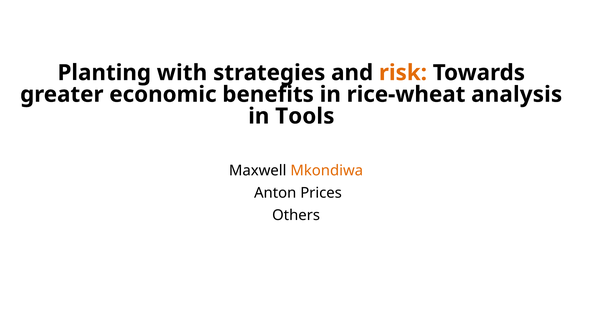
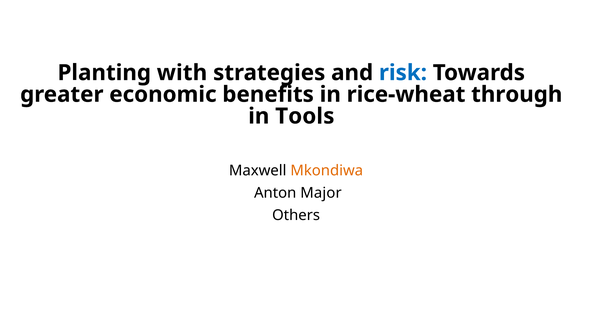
risk colour: orange -> blue
analysis: analysis -> through
Prices: Prices -> Major
